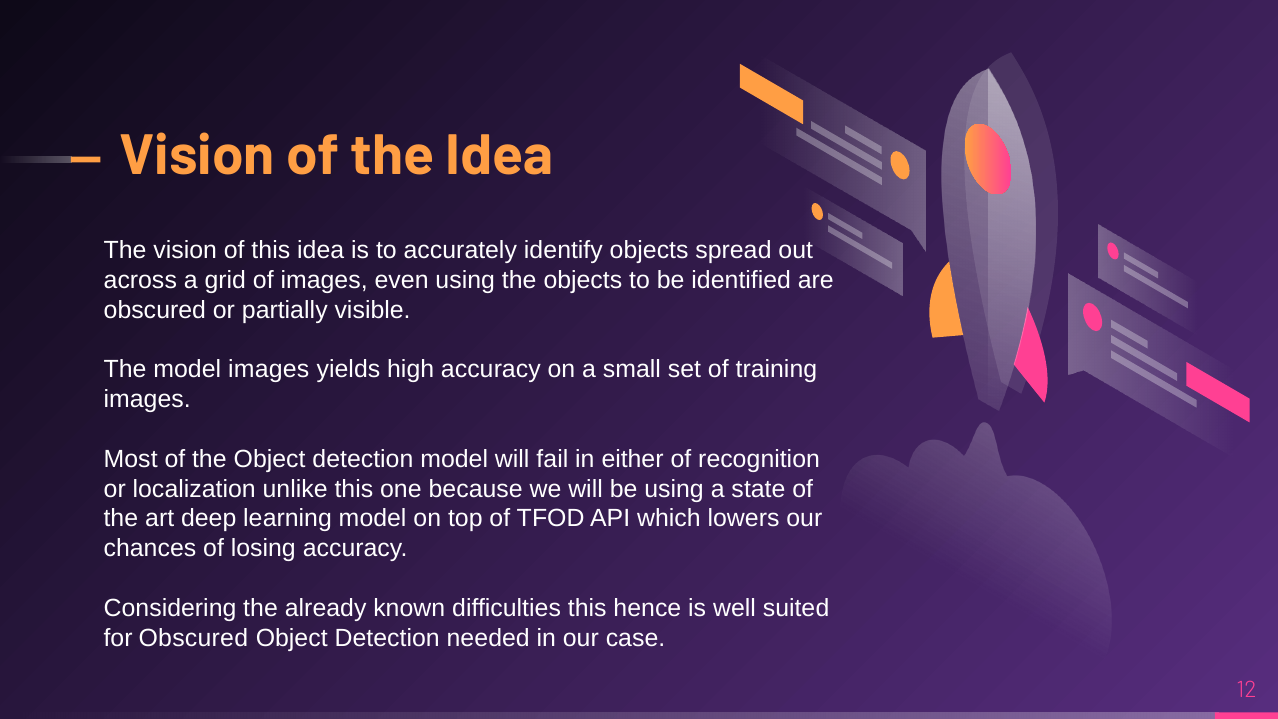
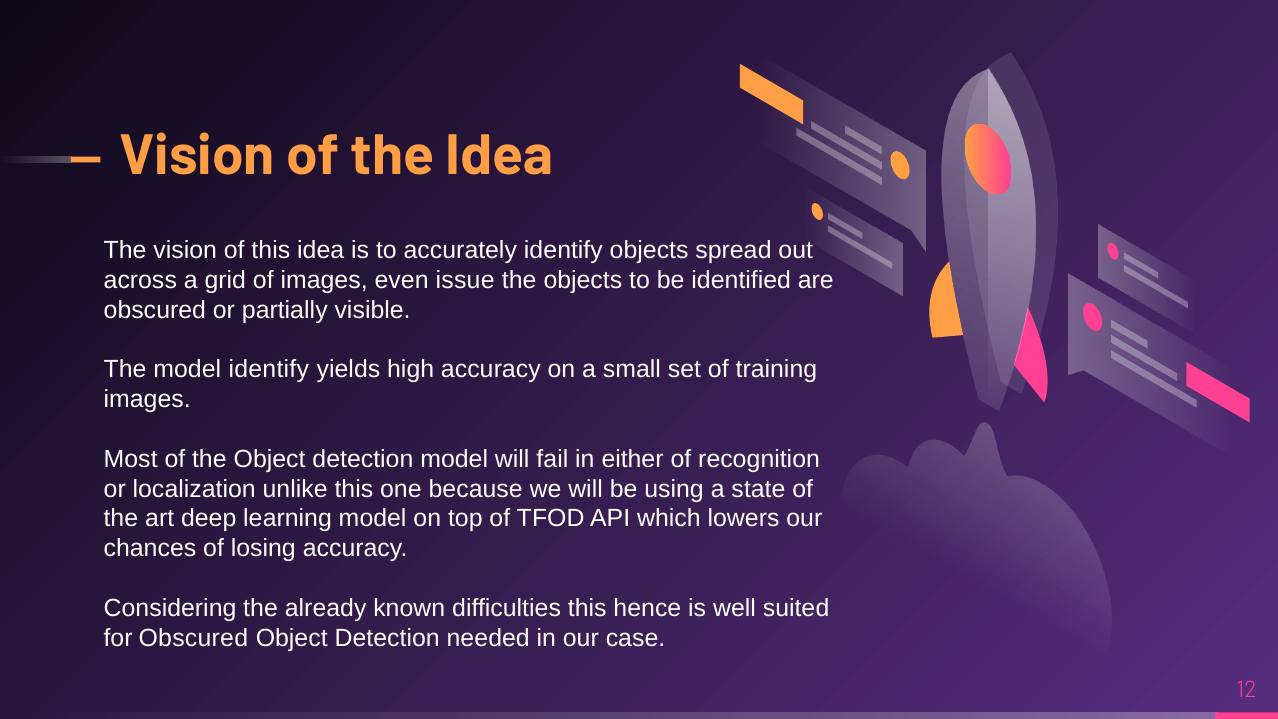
even using: using -> issue
model images: images -> identify
